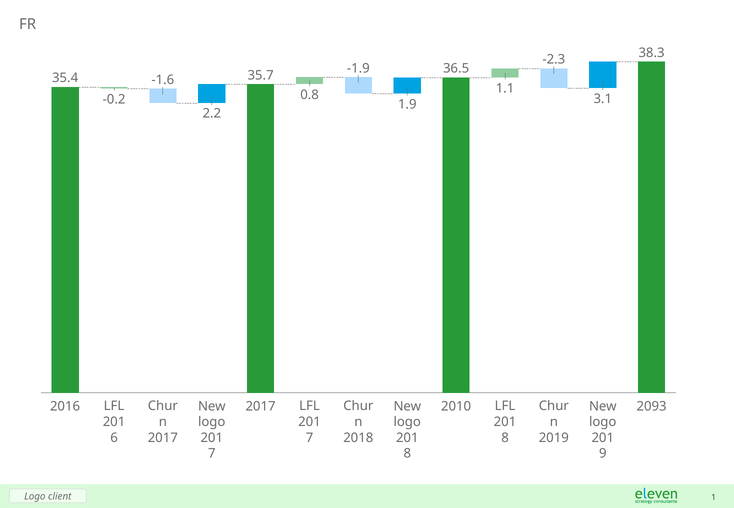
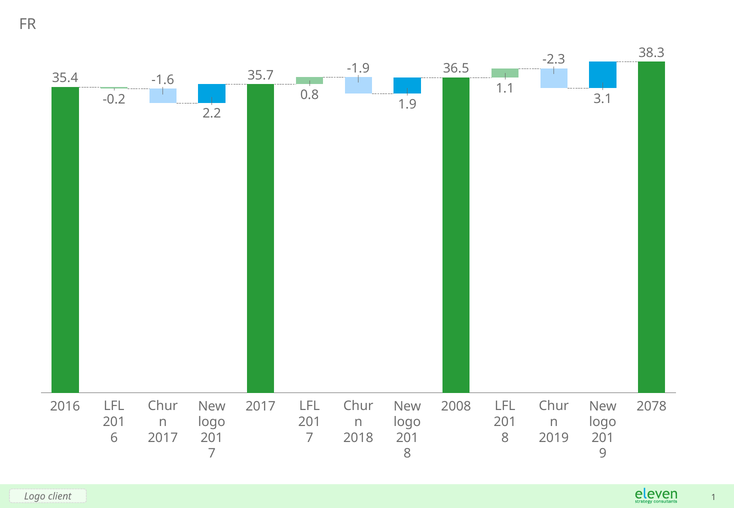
2010: 2010 -> 2008
2093: 2093 -> 2078
